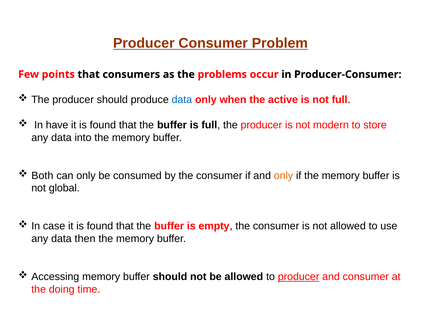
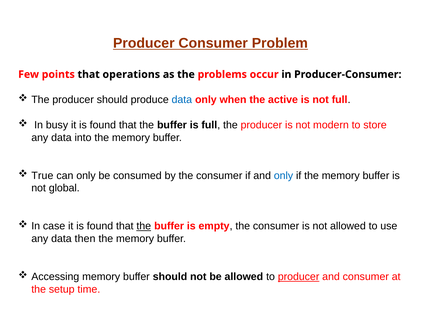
consumers: consumers -> operations
have: have -> busy
Both: Both -> True
only at (284, 175) colour: orange -> blue
the at (144, 226) underline: none -> present
doing: doing -> setup
